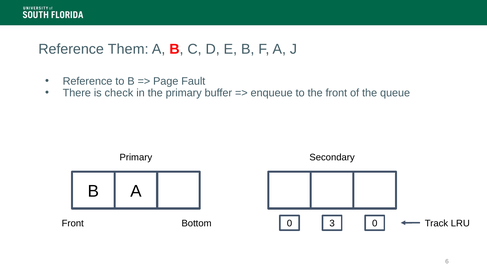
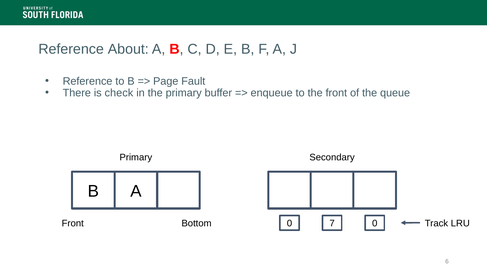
Them: Them -> About
3: 3 -> 7
